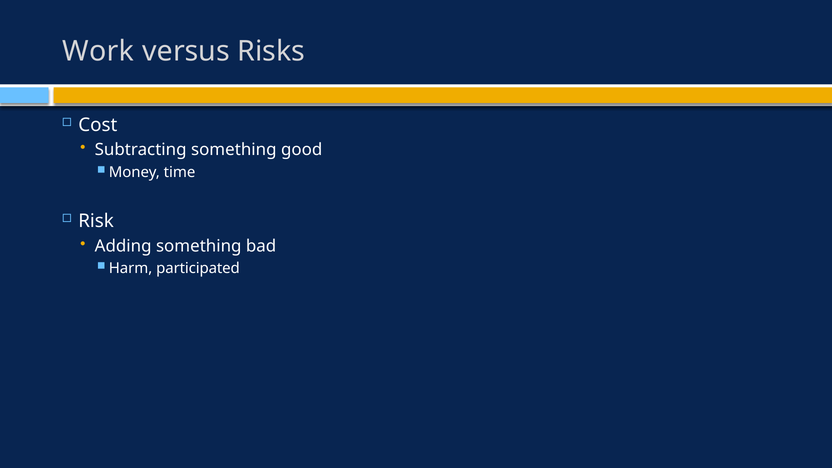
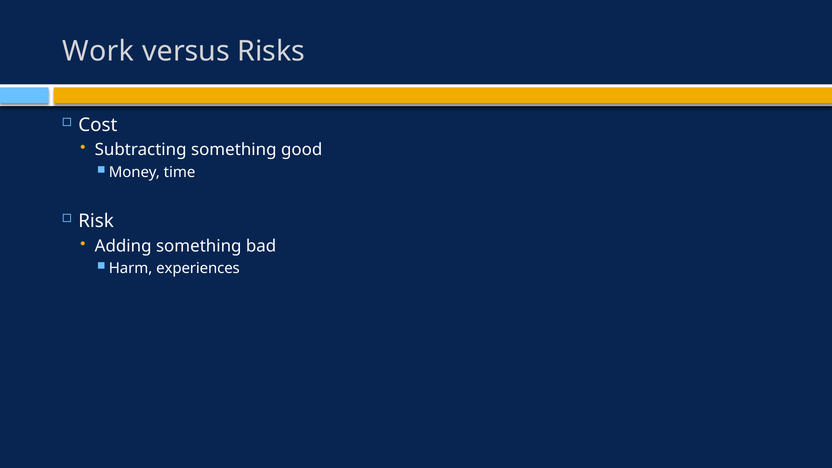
participated: participated -> experiences
